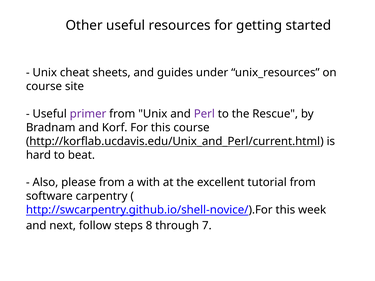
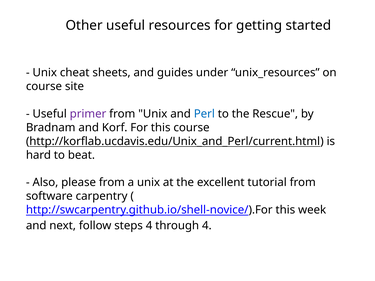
Perl colour: purple -> blue
a with: with -> unix
steps 8: 8 -> 4
through 7: 7 -> 4
